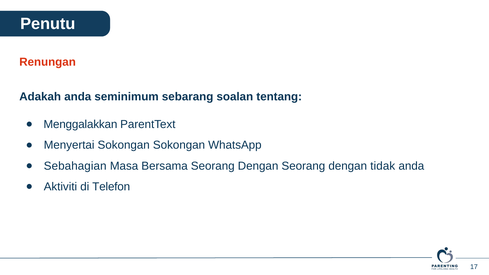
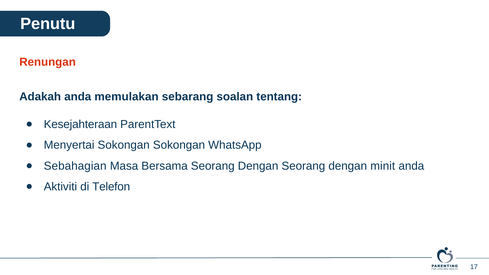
seminimum: seminimum -> memulakan
Menggalakkan: Menggalakkan -> Kesejahteraan
tidak: tidak -> minit
